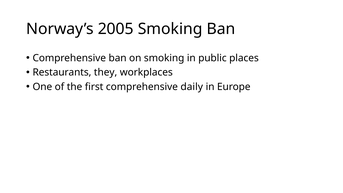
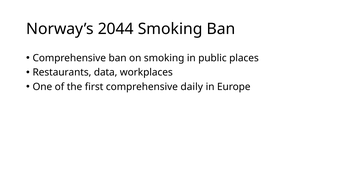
2005: 2005 -> 2044
they: they -> data
